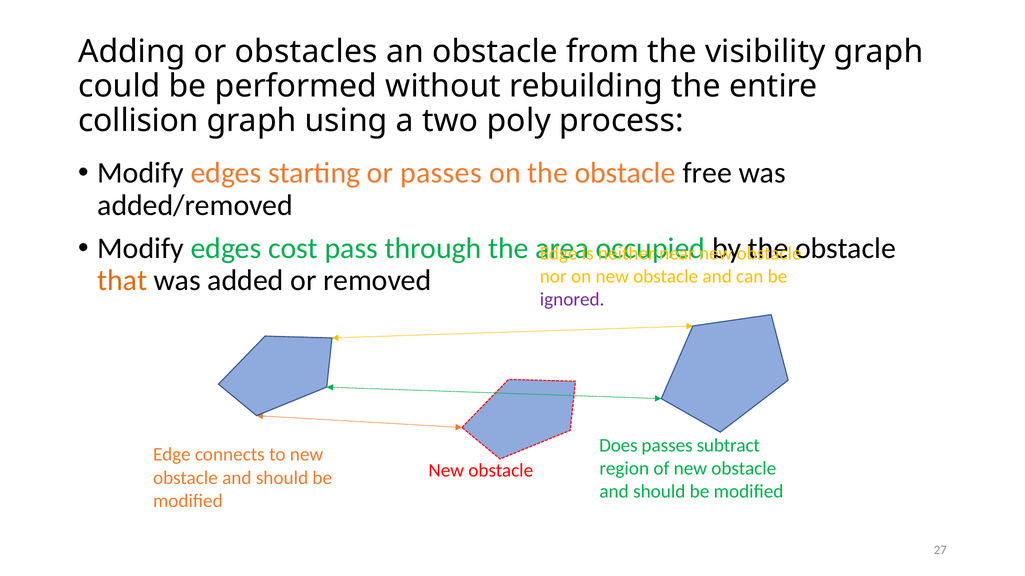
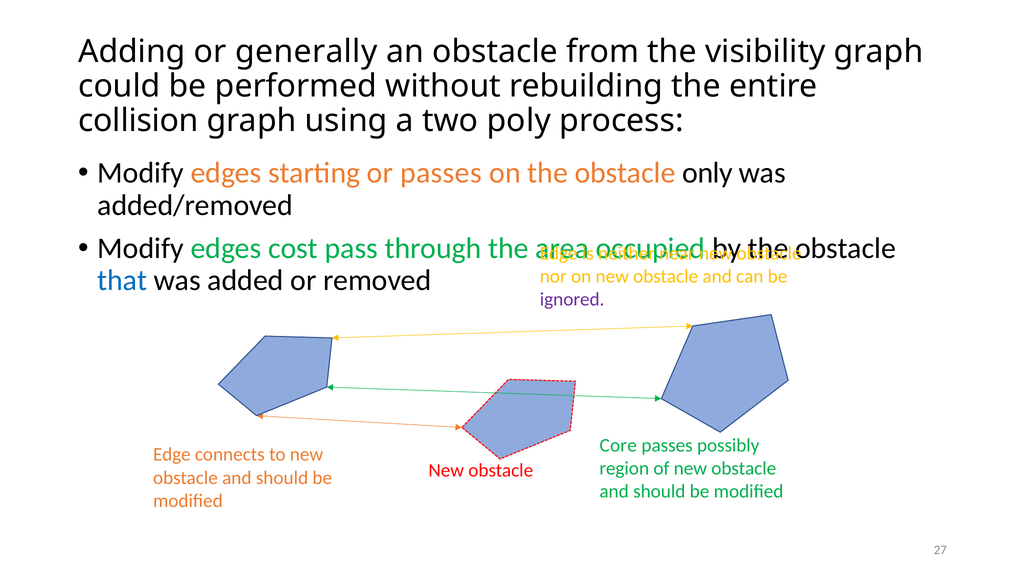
obstacles: obstacles -> generally
free: free -> only
that colour: orange -> blue
Does: Does -> Core
subtract: subtract -> possibly
